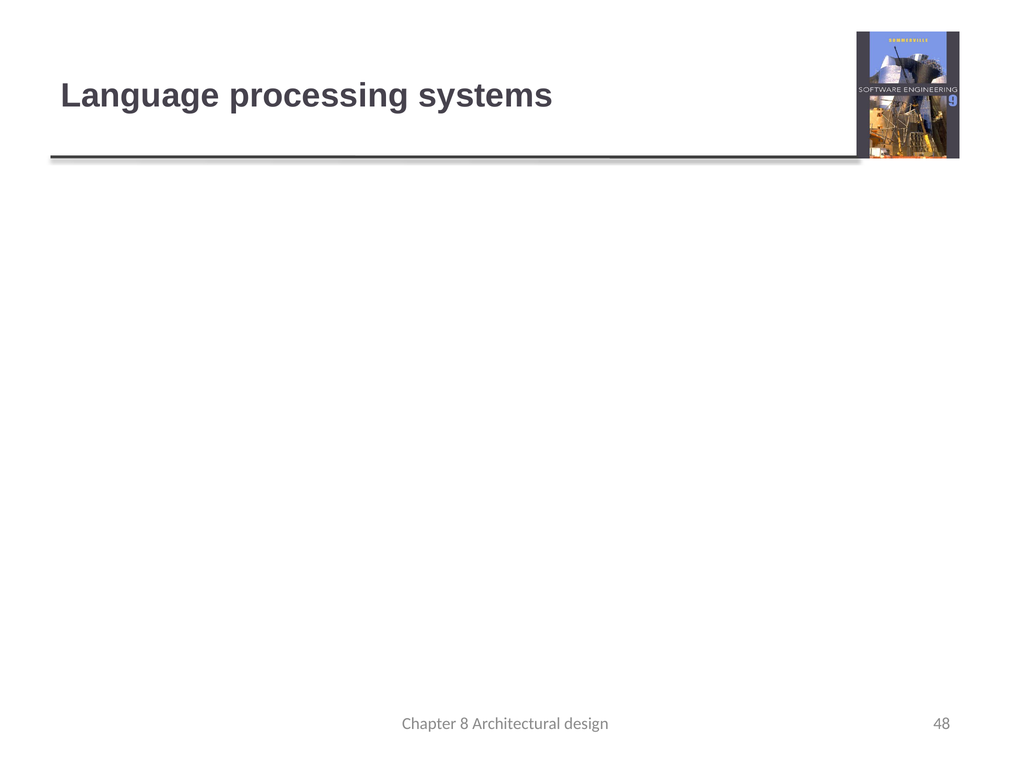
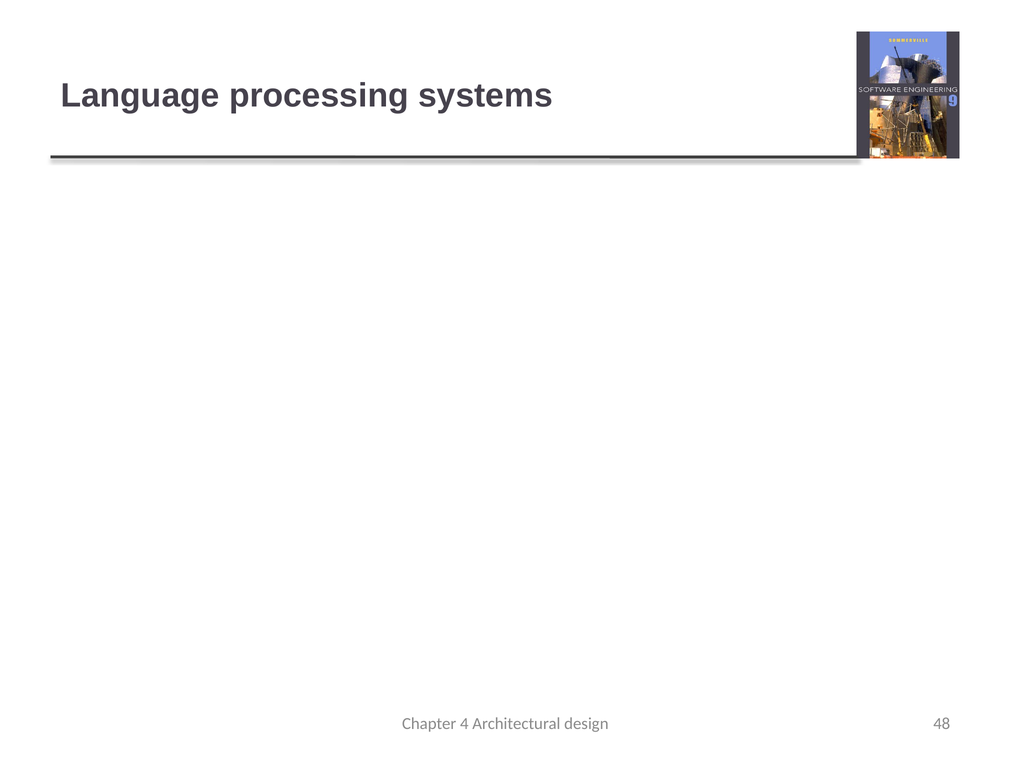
8: 8 -> 4
